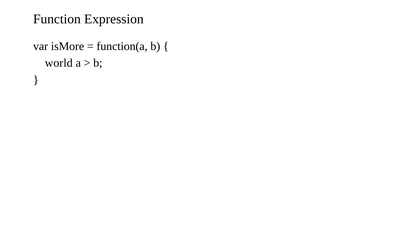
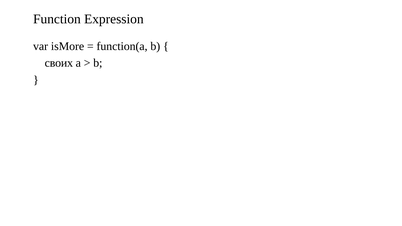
world: world -> своих
